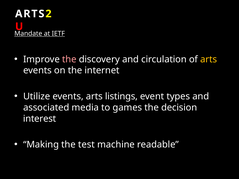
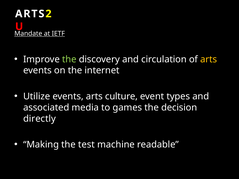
the at (69, 59) colour: pink -> light green
listings: listings -> culture
interest: interest -> directly
